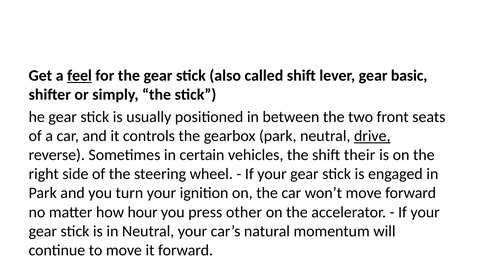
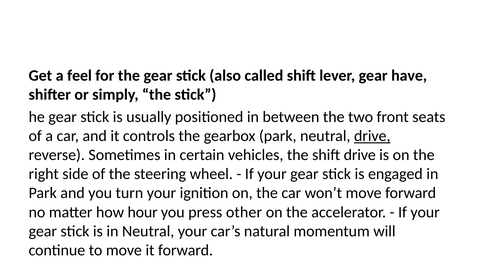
feel underline: present -> none
basic: basic -> have
shift their: their -> drive
